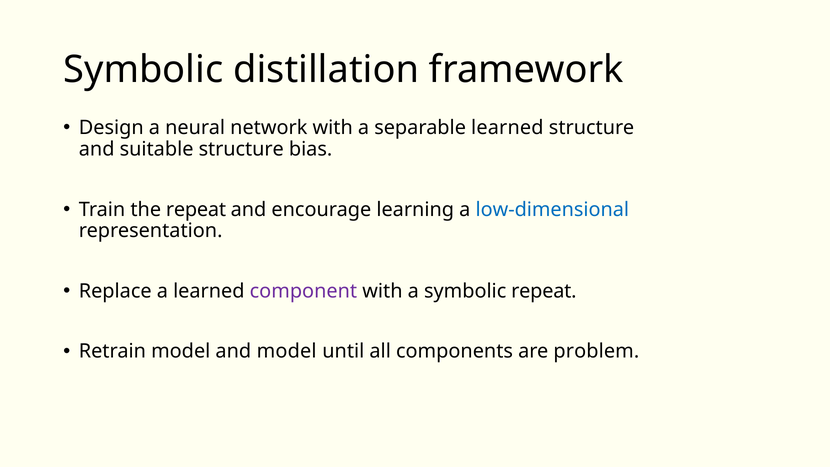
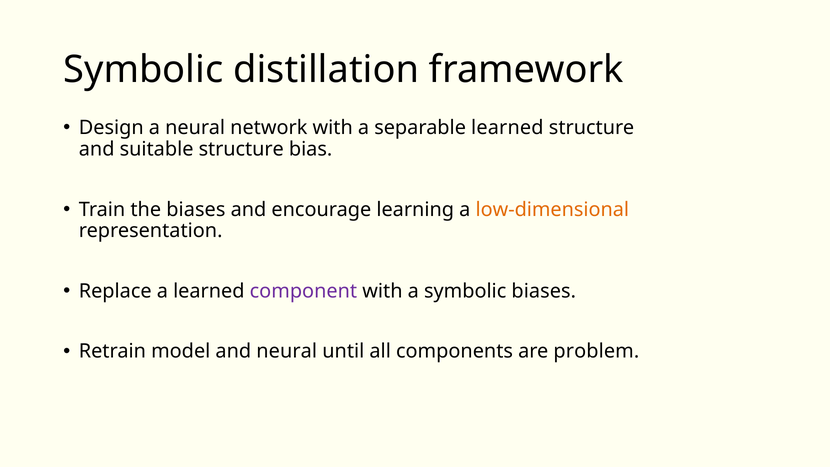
the repeat: repeat -> biases
low-dimensional colour: blue -> orange
symbolic repeat: repeat -> biases
and model: model -> neural
